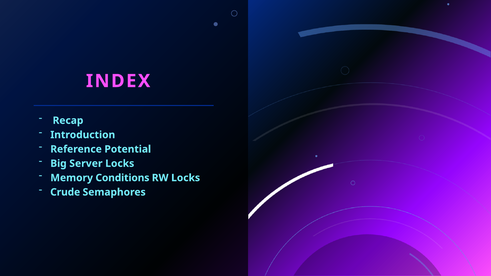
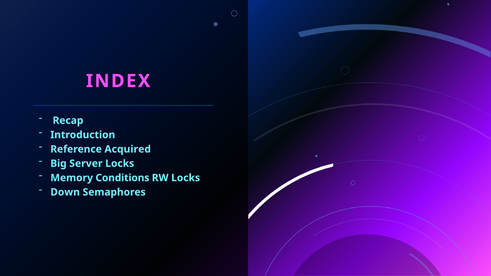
Potential: Potential -> Acquired
Crude: Crude -> Down
